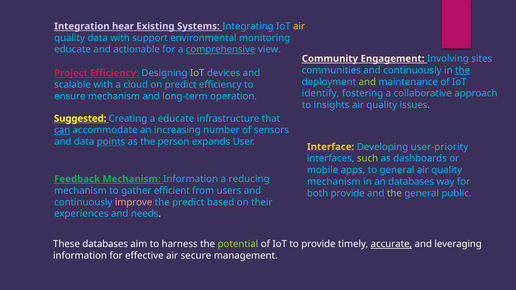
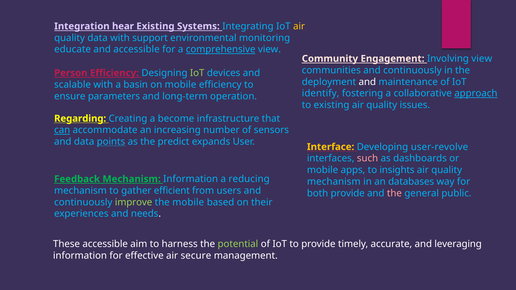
and actionable: actionable -> accessible
Involving sites: sites -> view
the at (463, 70) underline: present -> none
Project: Project -> Person
and at (367, 82) colour: light green -> white
cloud: cloud -> basin
on predict: predict -> mobile
approach underline: none -> present
ensure mechanism: mechanism -> parameters
to insights: insights -> existing
Suggested: Suggested -> Regarding
a educate: educate -> become
person: person -> predict
user-priority: user-priority -> user-revolve
such colour: light green -> pink
to general: general -> insights
the at (394, 193) colour: light green -> pink
improve colour: pink -> light green
the predict: predict -> mobile
These databases: databases -> accessible
accurate underline: present -> none
